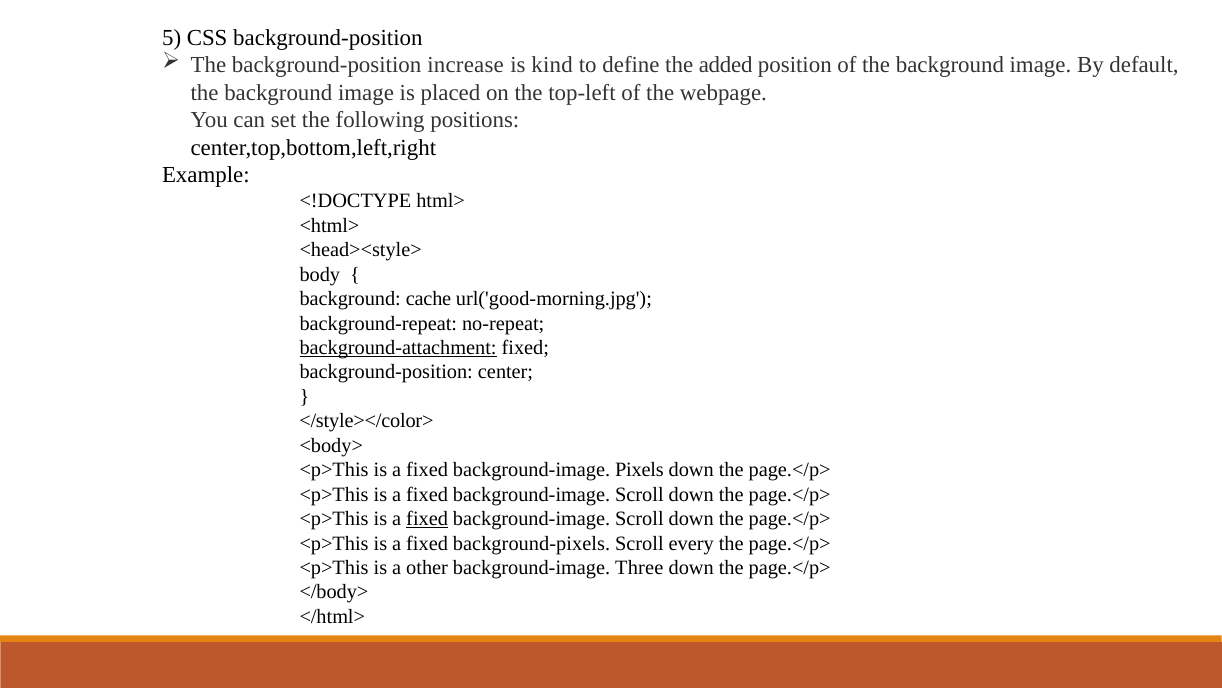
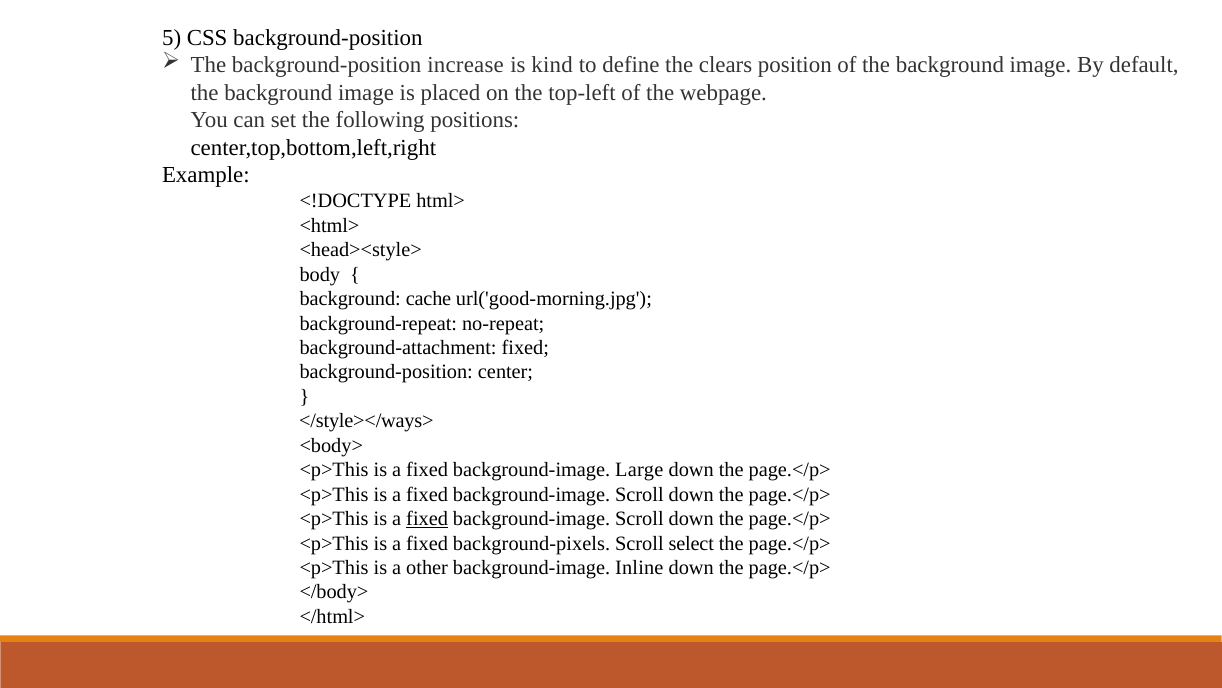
added: added -> clears
background-attachment underline: present -> none
</style></color>: </style></color> -> </style></ways>
Pixels: Pixels -> Large
every: every -> select
Three: Three -> Inline
